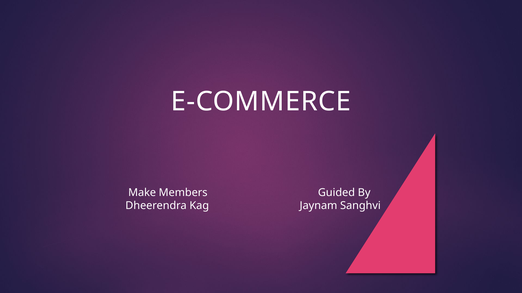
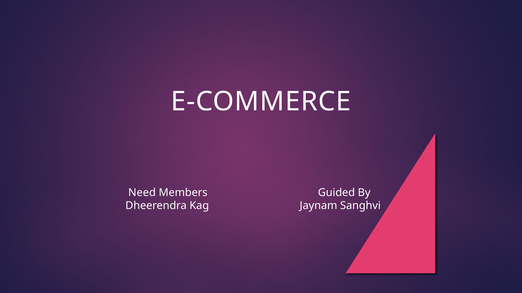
Make: Make -> Need
